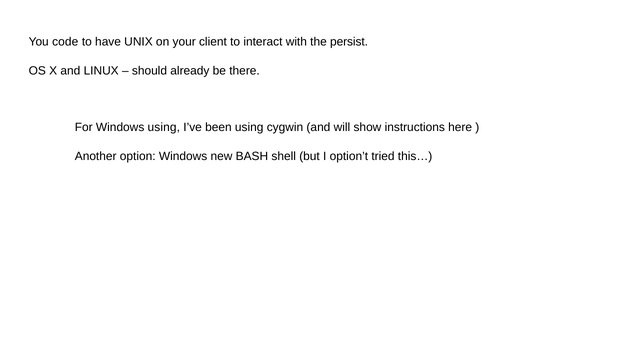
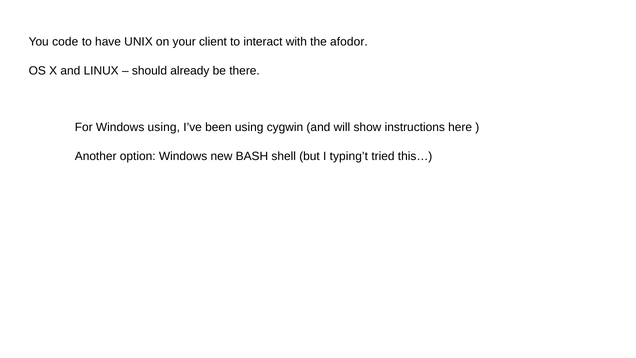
persist: persist -> afodor
option’t: option’t -> typing’t
